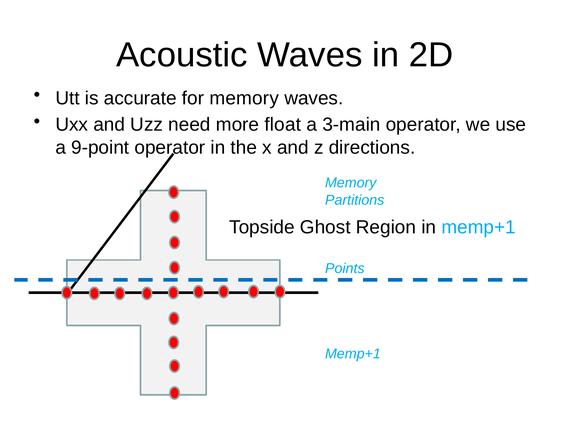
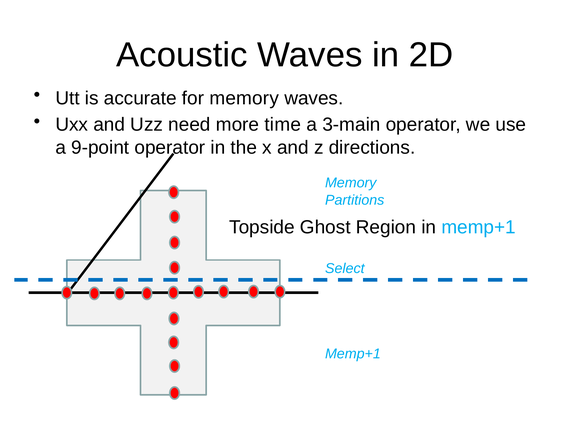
float: float -> time
Points: Points -> Select
